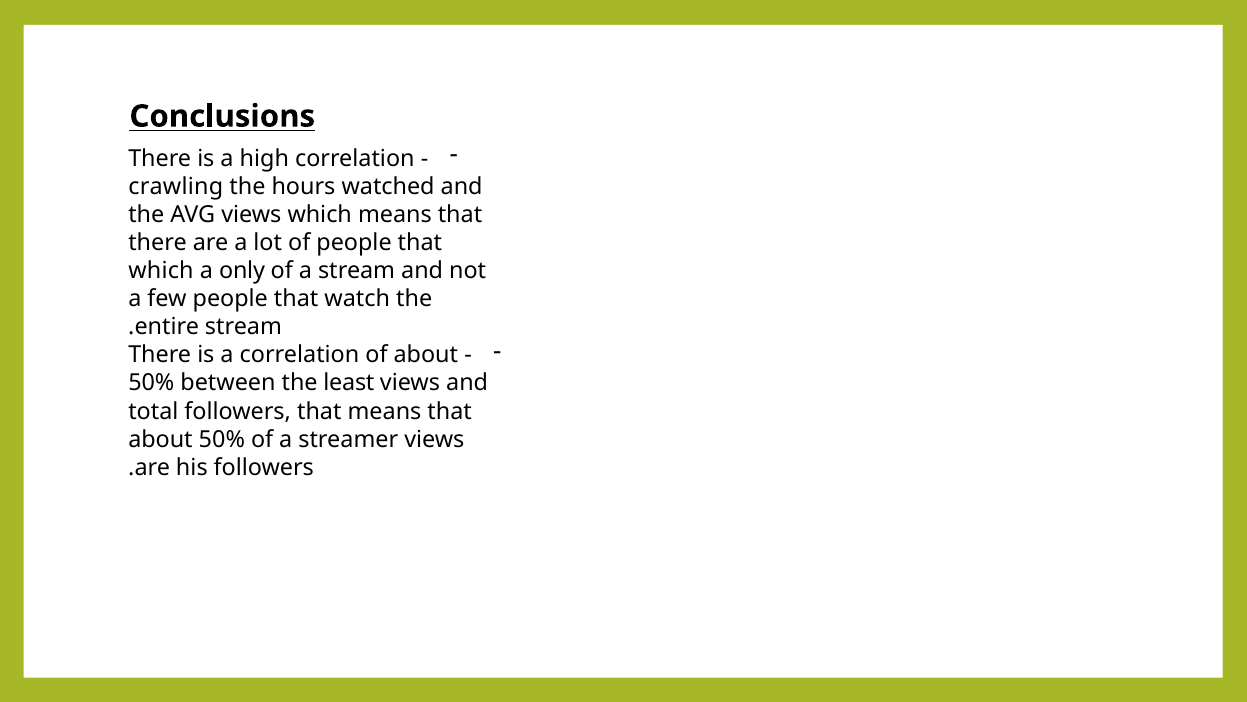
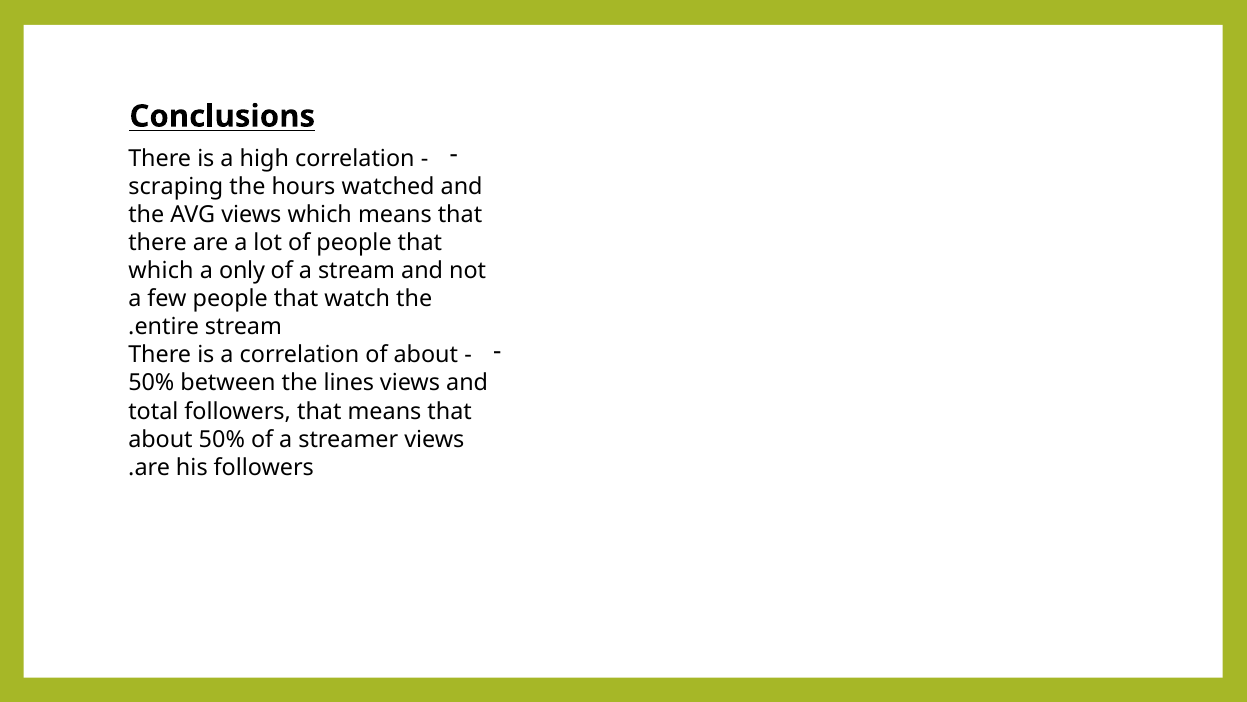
crawling: crawling -> scraping
least: least -> lines
